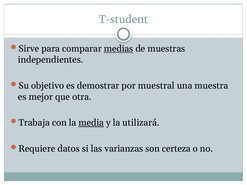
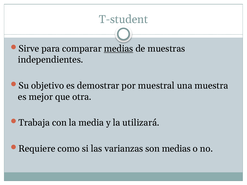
media underline: present -> none
datos: datos -> como
son certeza: certeza -> medias
